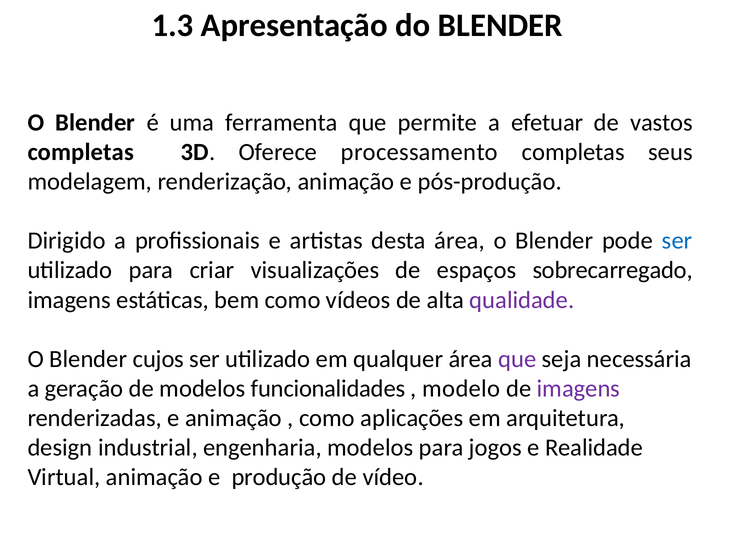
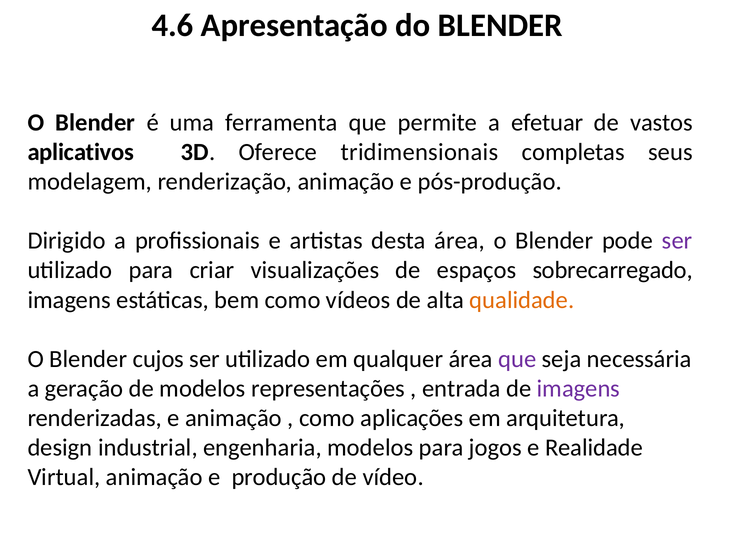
1.3: 1.3 -> 4.6
completas at (81, 152): completas -> aplicativos
processamento: processamento -> tridimensionais
ser at (677, 241) colour: blue -> purple
qualidade colour: purple -> orange
funcionalidades: funcionalidades -> representações
modelo: modelo -> entrada
